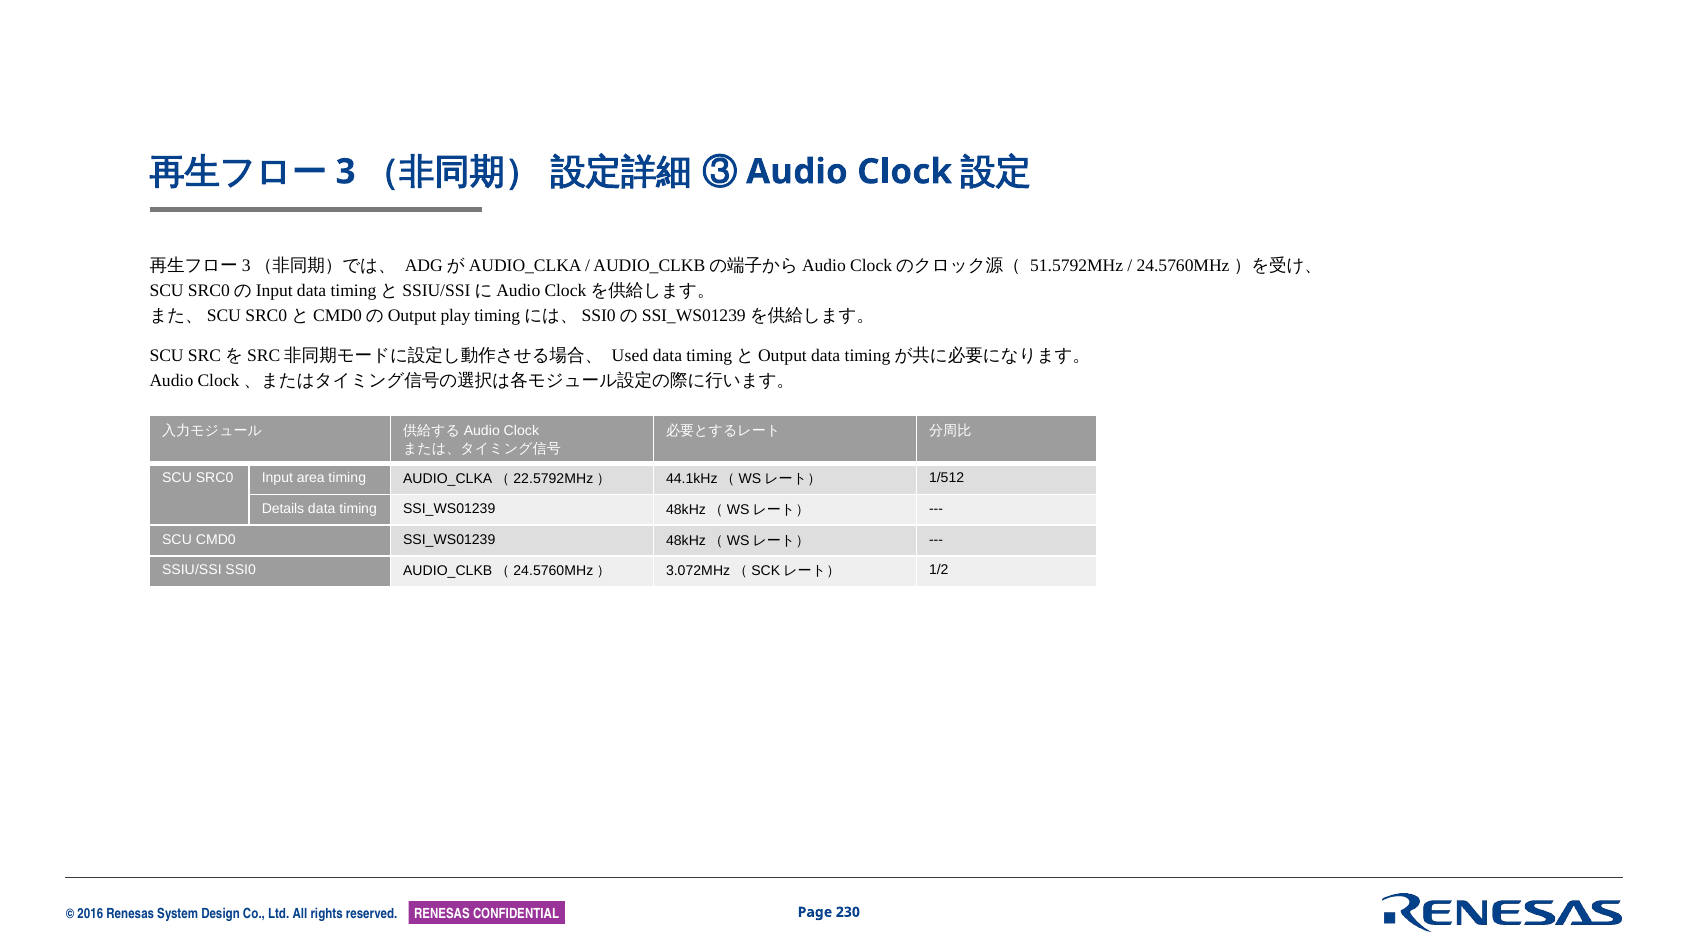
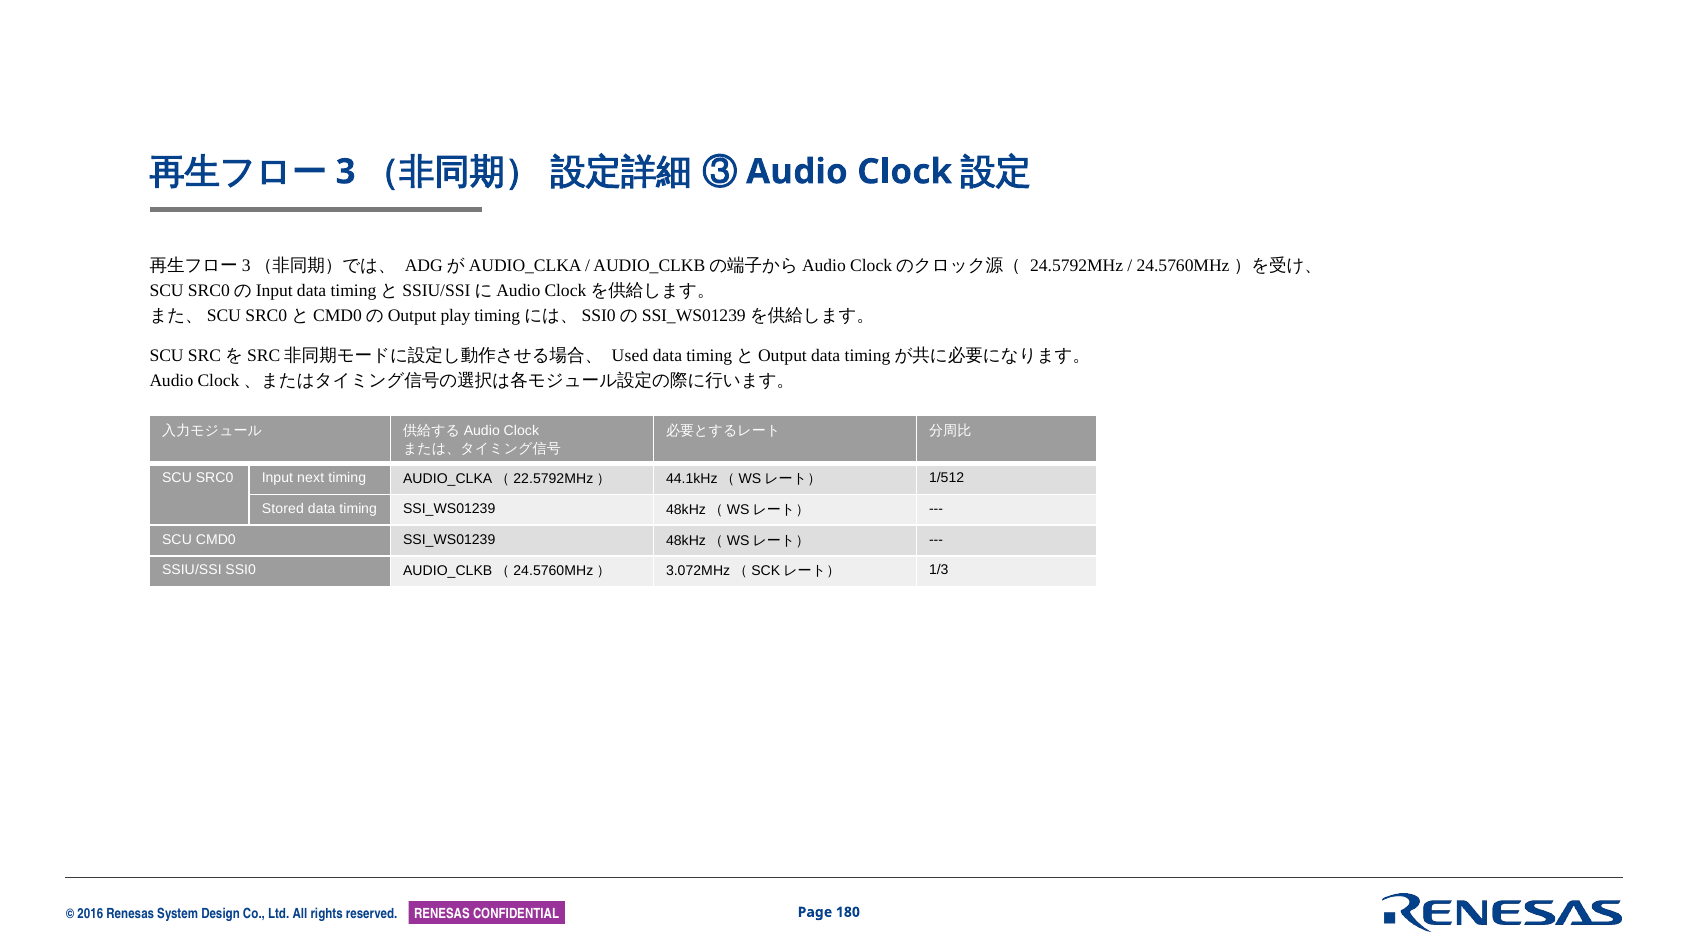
51.5792MHz: 51.5792MHz -> 24.5792MHz
area: area -> next
Details: Details -> Stored
1/2: 1/2 -> 1/3
230: 230 -> 180
